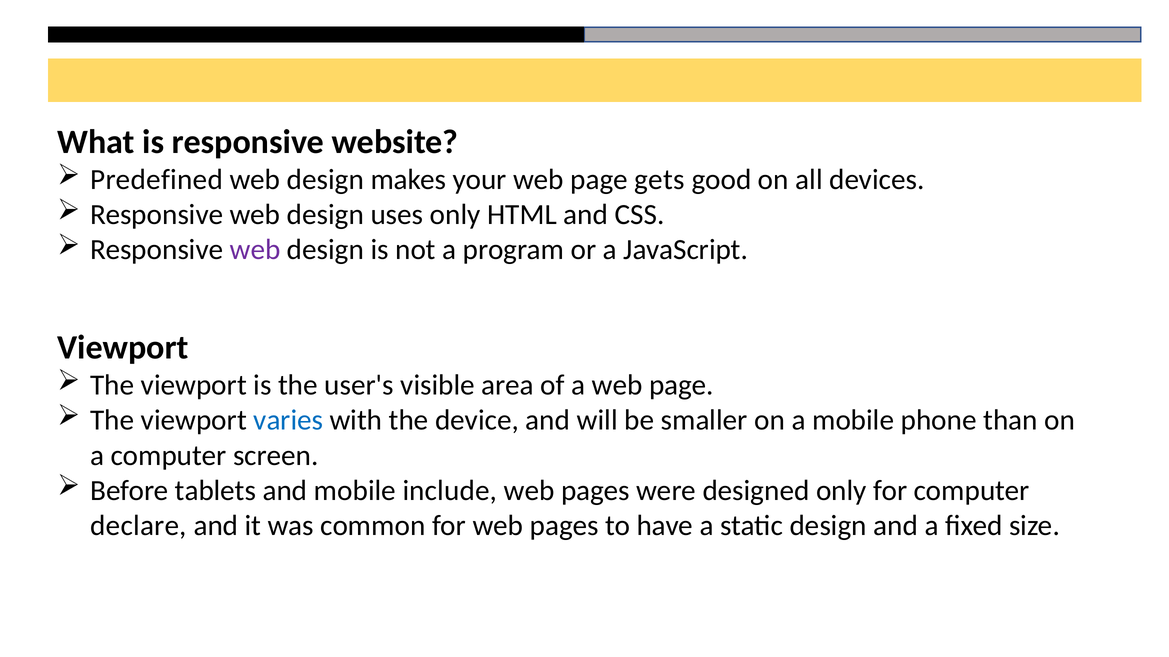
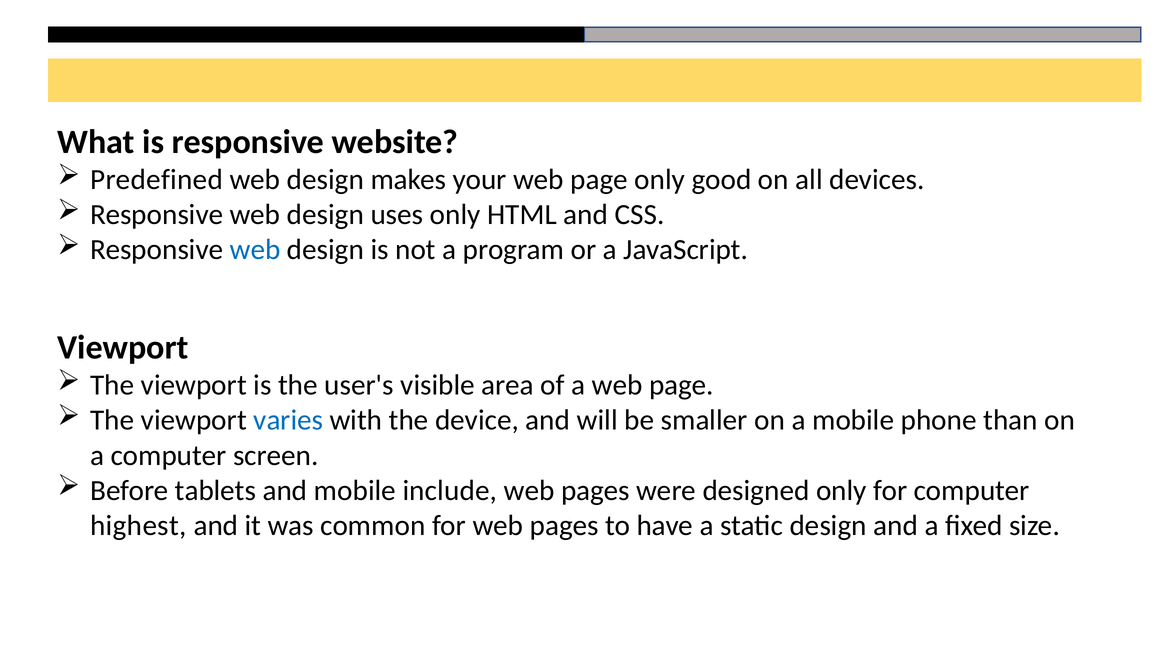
page gets: gets -> only
web at (255, 250) colour: purple -> blue
declare: declare -> highest
